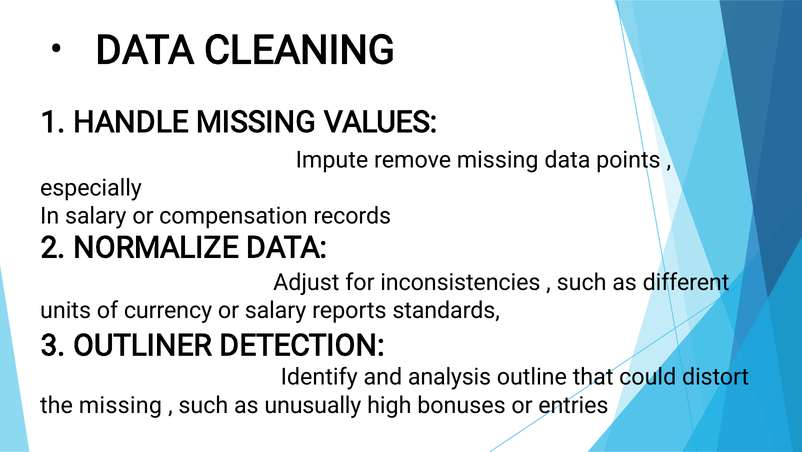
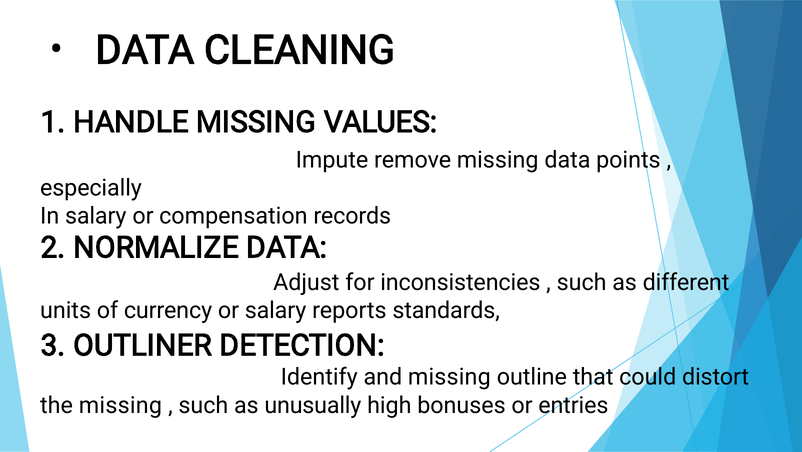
and analysis: analysis -> missing
